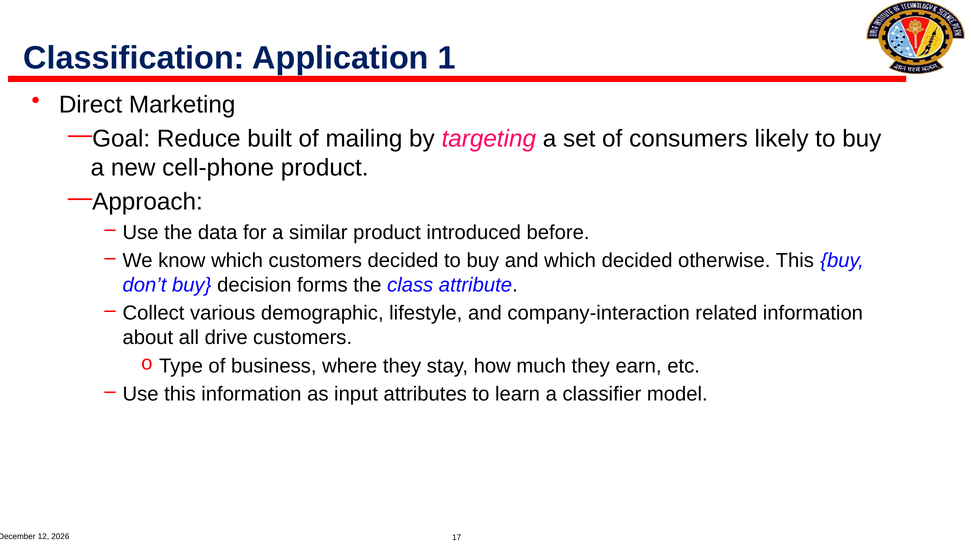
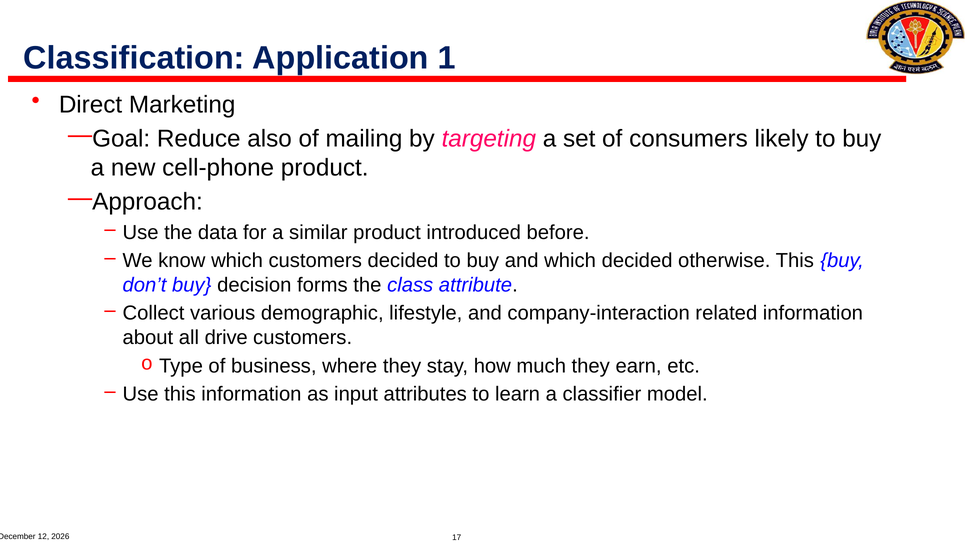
built: built -> also
